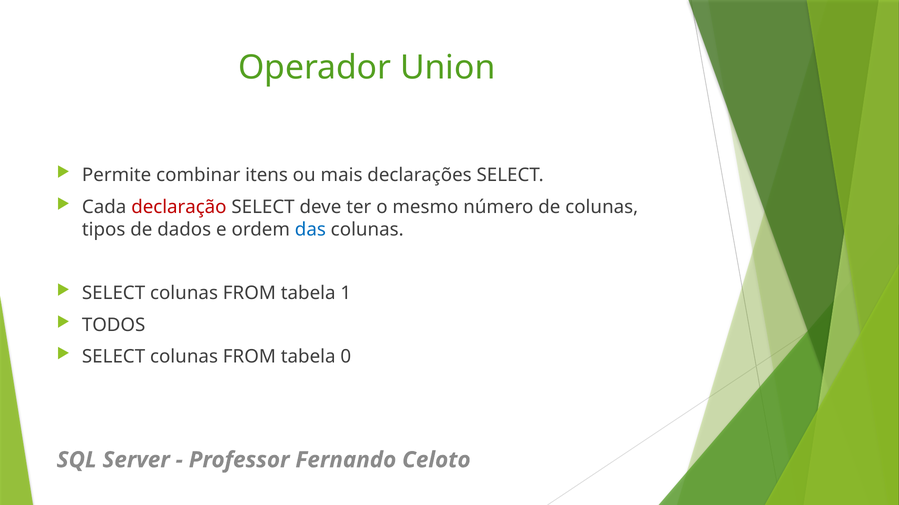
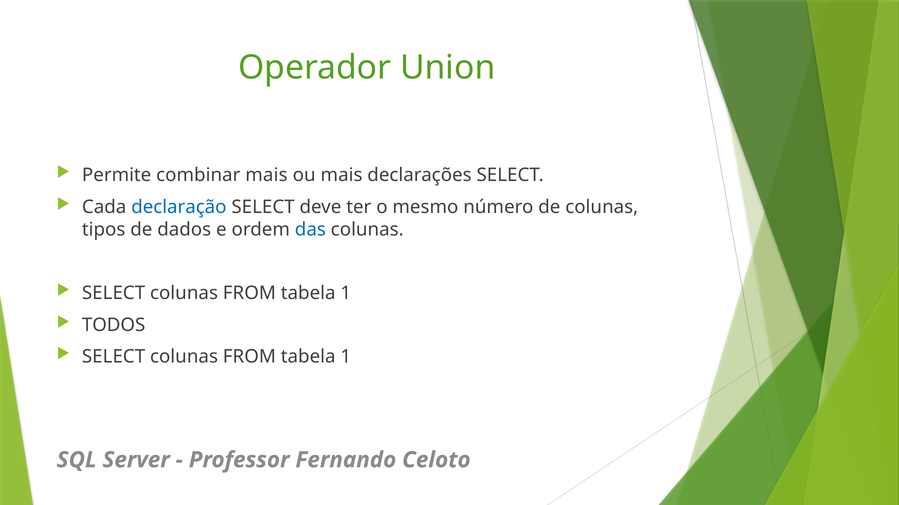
combinar itens: itens -> mais
declaração colour: red -> blue
0 at (346, 357): 0 -> 1
